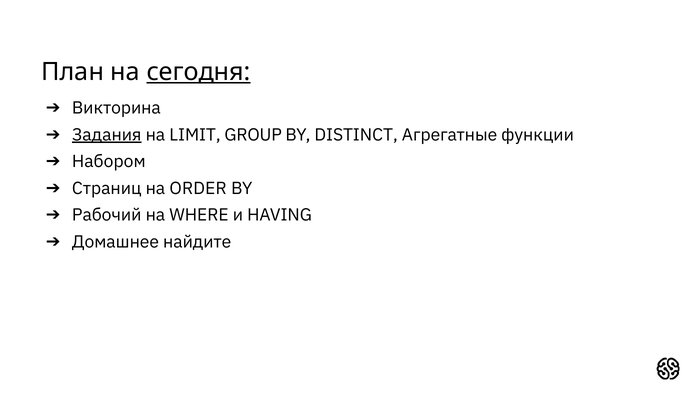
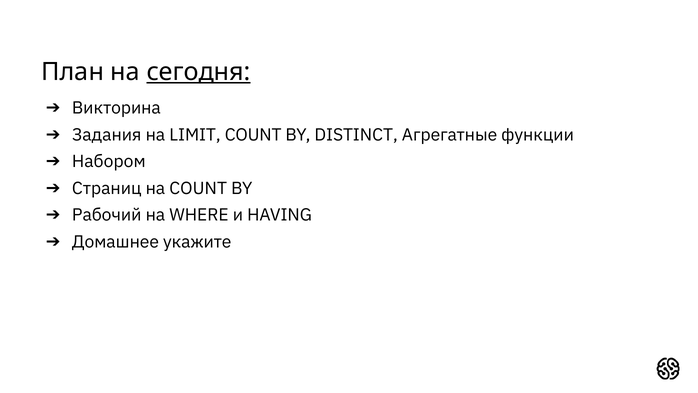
Задания underline: present -> none
LIMIT GROUP: GROUP -> COUNT
на ORDER: ORDER -> COUNT
найдите: найдите -> укажите
